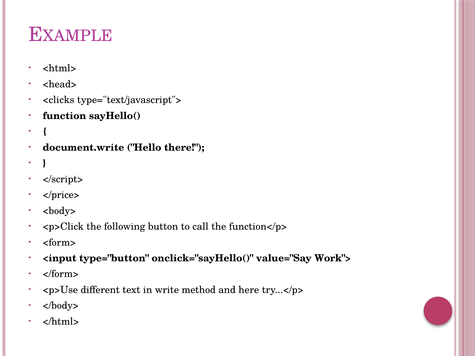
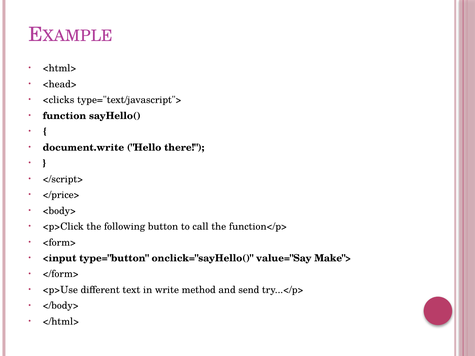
Work">: Work"> -> Make">
here: here -> send
